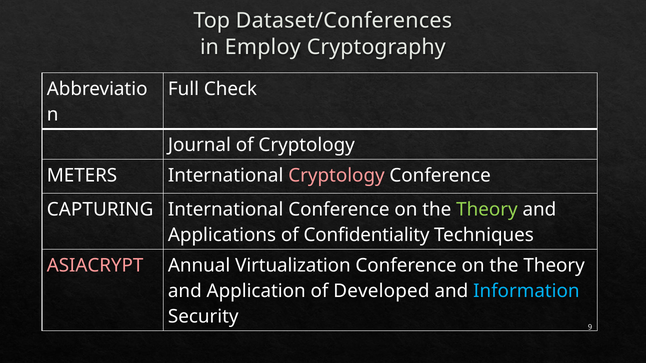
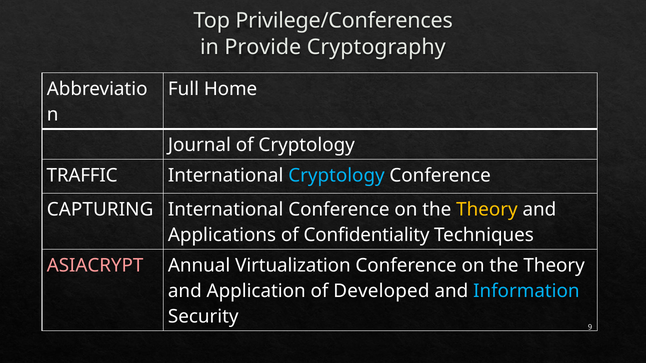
Dataset/Conferences: Dataset/Conferences -> Privilege/Conferences
Employ: Employ -> Provide
Check: Check -> Home
METERS: METERS -> TRAFFIC
Cryptology at (336, 176) colour: pink -> light blue
Theory at (487, 210) colour: light green -> yellow
